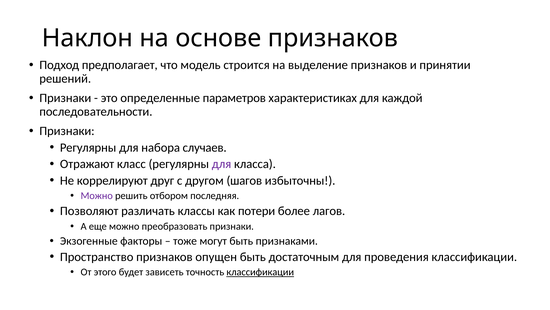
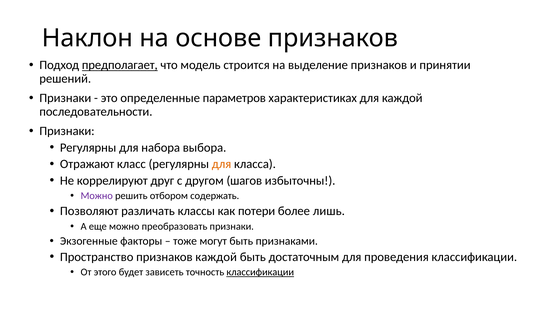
предполагает underline: none -> present
случаев: случаев -> выбора
для at (222, 164) colour: purple -> orange
последняя: последняя -> содержать
лагов: лагов -> лишь
признаков опущен: опущен -> каждой
